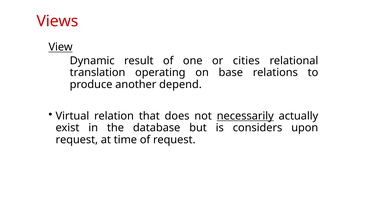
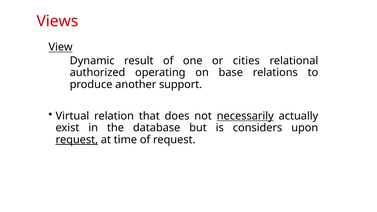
translation: translation -> authorized
depend: depend -> support
request at (77, 140) underline: none -> present
